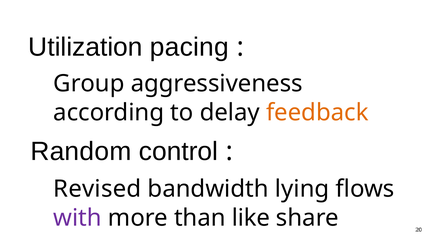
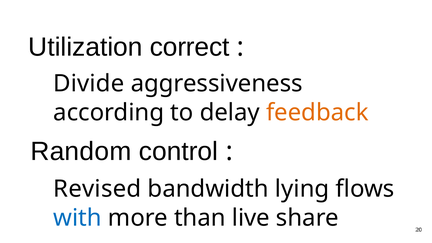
pacing: pacing -> correct
Group: Group -> Divide
with colour: purple -> blue
like: like -> live
